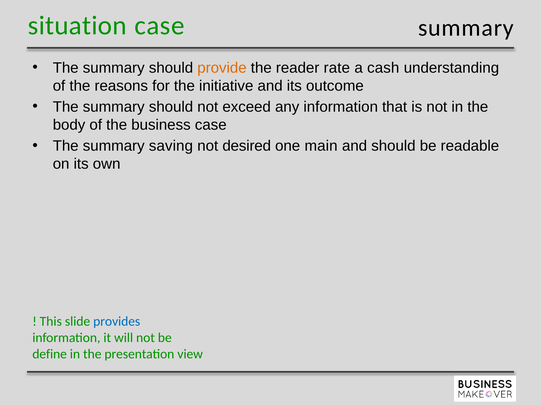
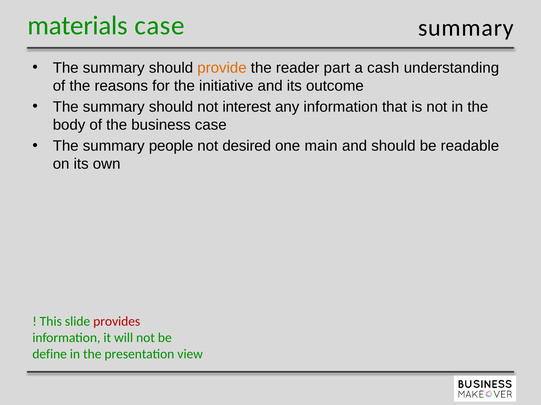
situation: situation -> materials
rate: rate -> part
exceed: exceed -> interest
saving: saving -> people
provides colour: blue -> red
